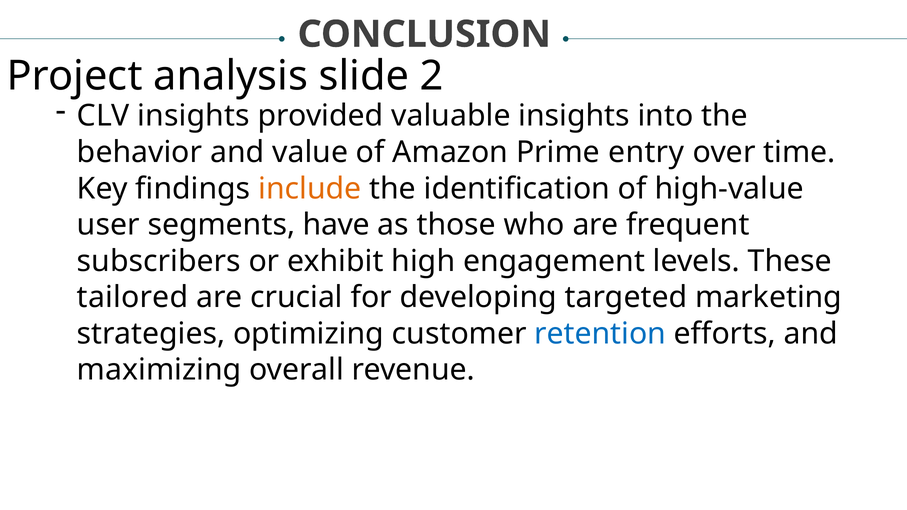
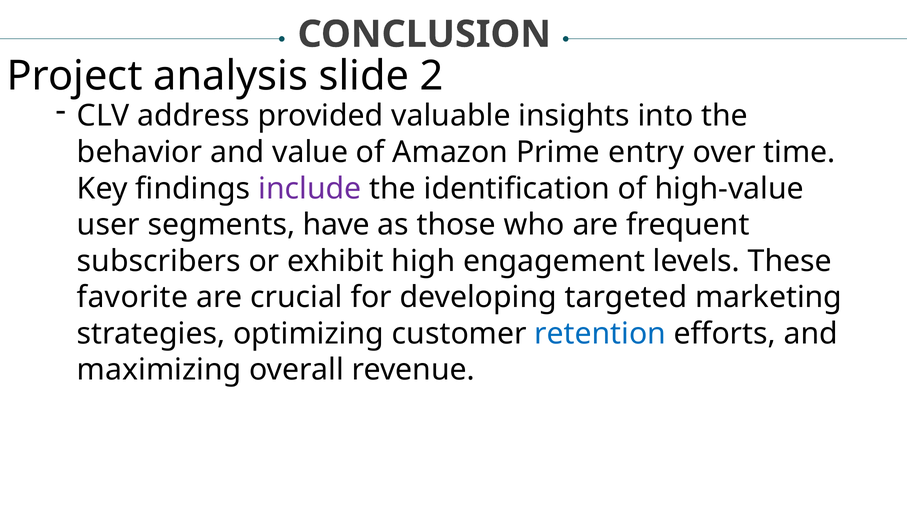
CLV insights: insights -> address
include colour: orange -> purple
tailored: tailored -> favorite
